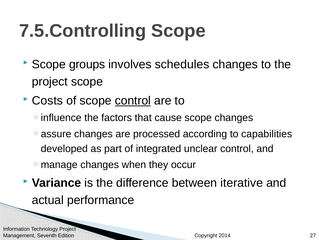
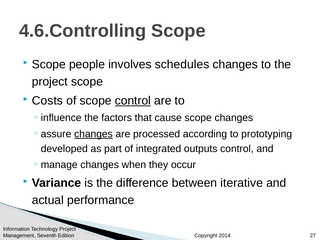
7.5.Controlling: 7.5.Controlling -> 4.6.Controlling
groups: groups -> people
changes at (93, 134) underline: none -> present
capabilities: capabilities -> prototyping
unclear: unclear -> outputs
